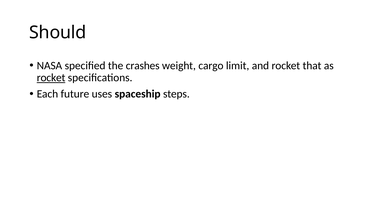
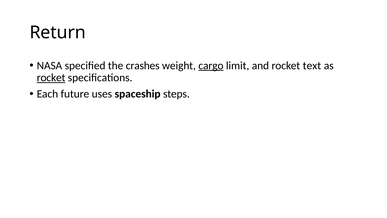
Should: Should -> Return
cargo underline: none -> present
that: that -> text
